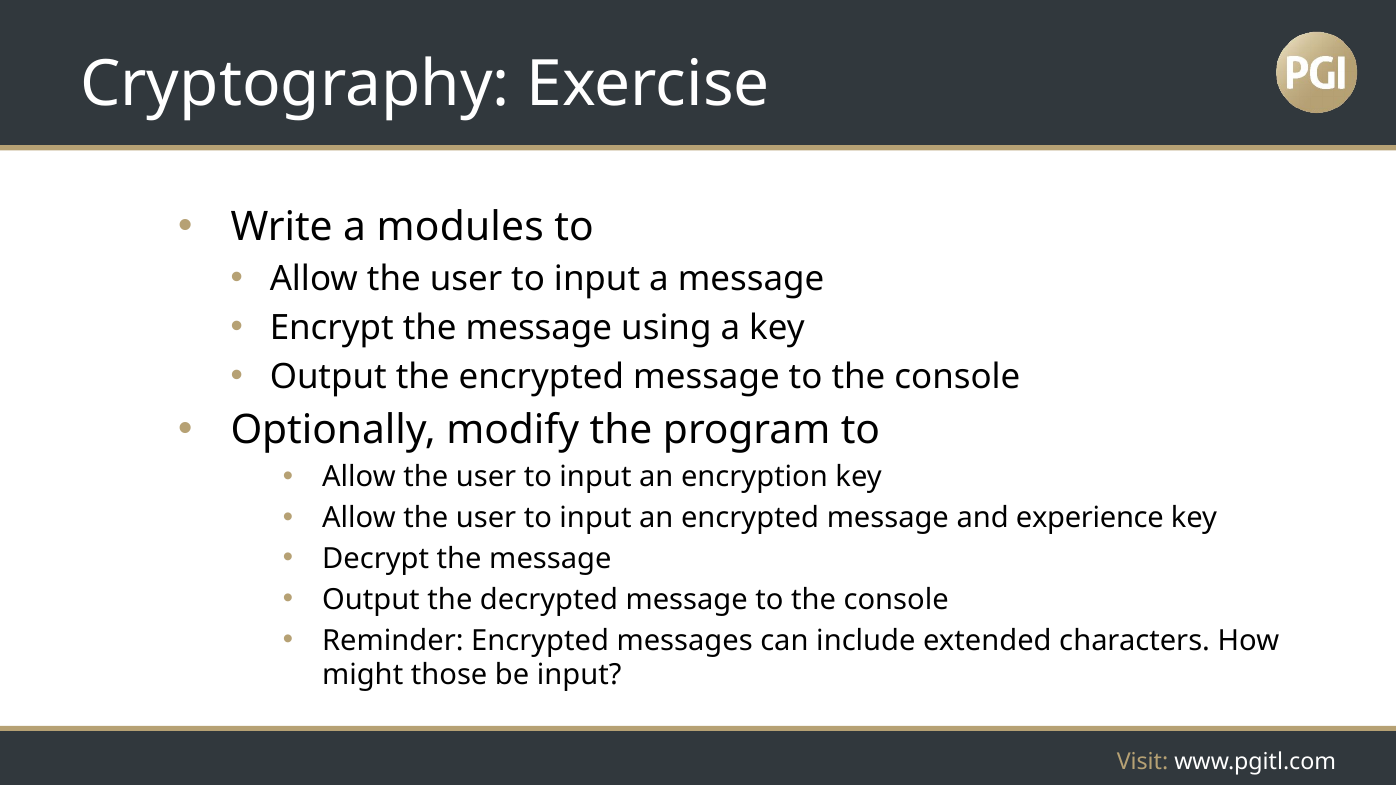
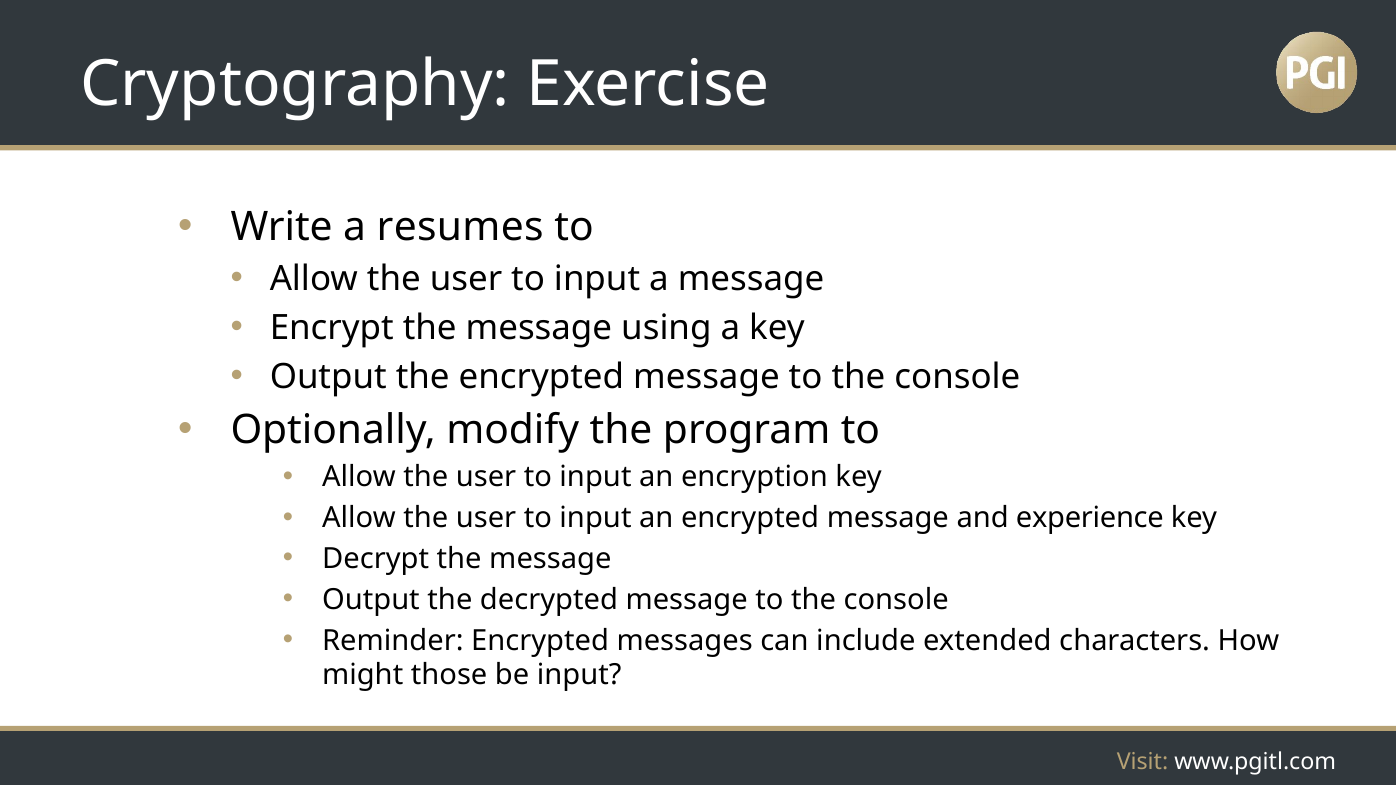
modules: modules -> resumes
